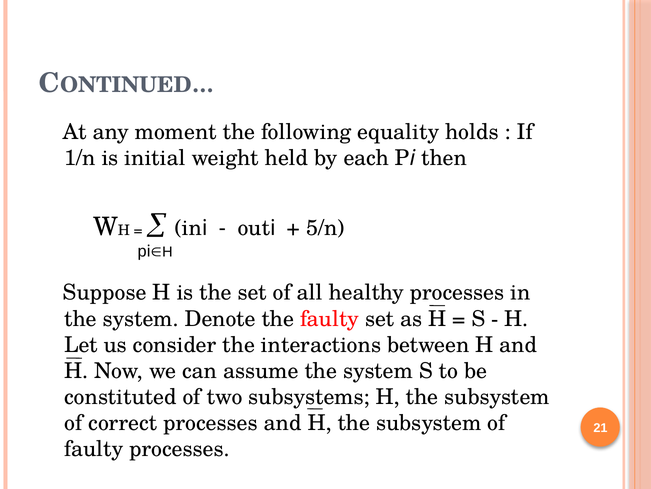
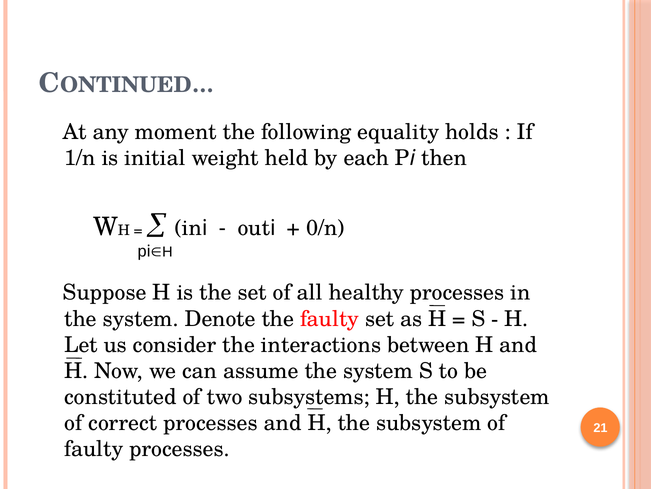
5/n: 5/n -> 0/n
